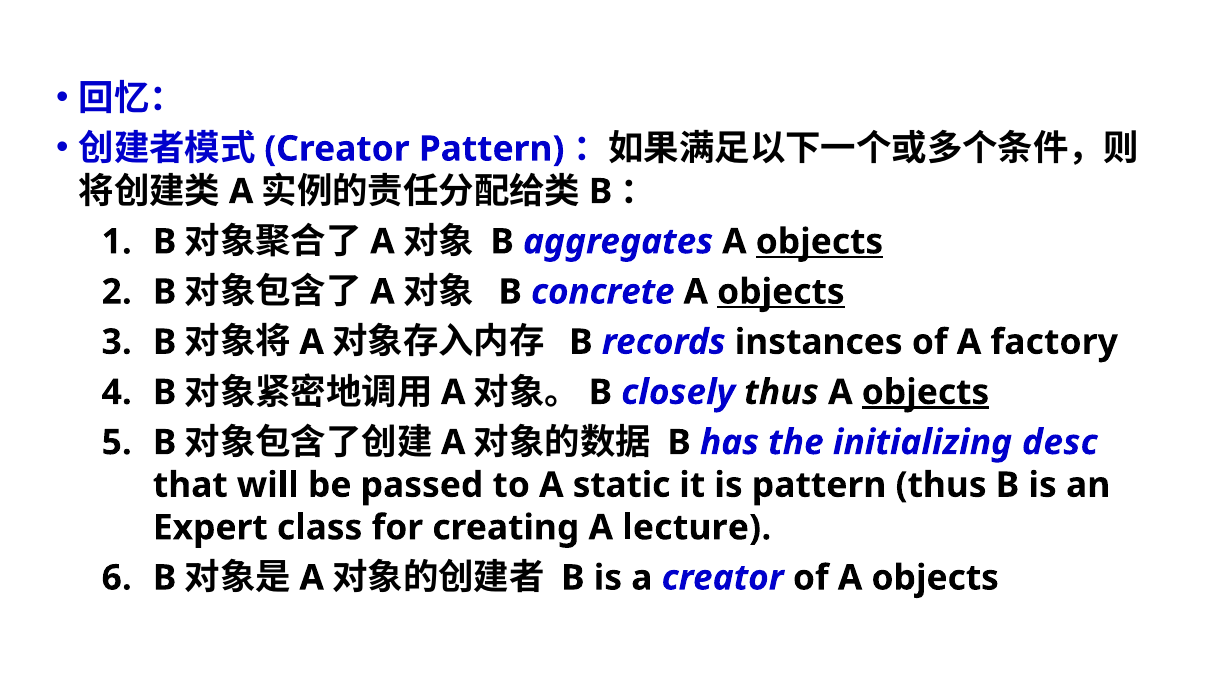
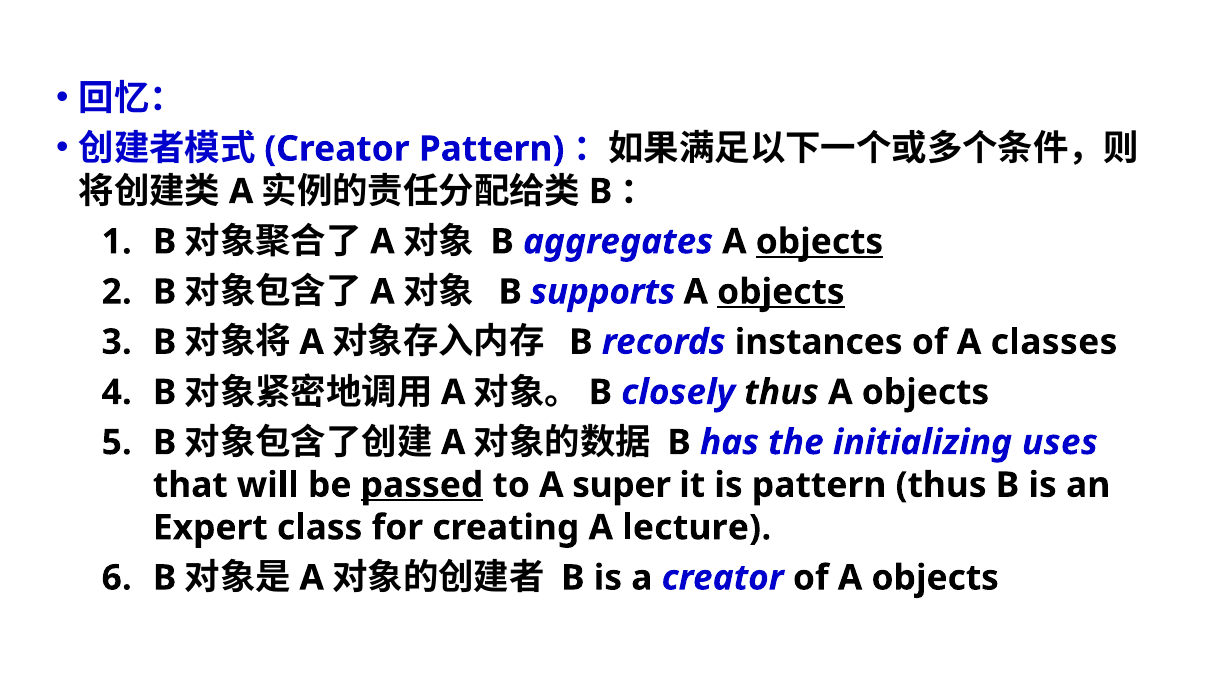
concrete: concrete -> supports
factory: factory -> classes
objects at (925, 392) underline: present -> none
desc: desc -> uses
passed underline: none -> present
static: static -> super
